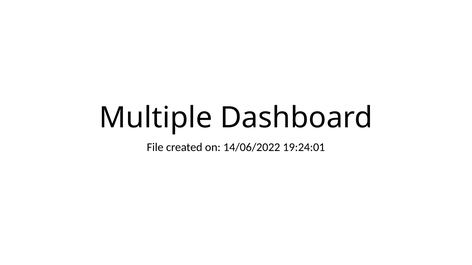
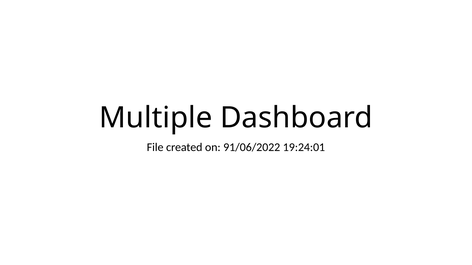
14/06/2022: 14/06/2022 -> 91/06/2022
